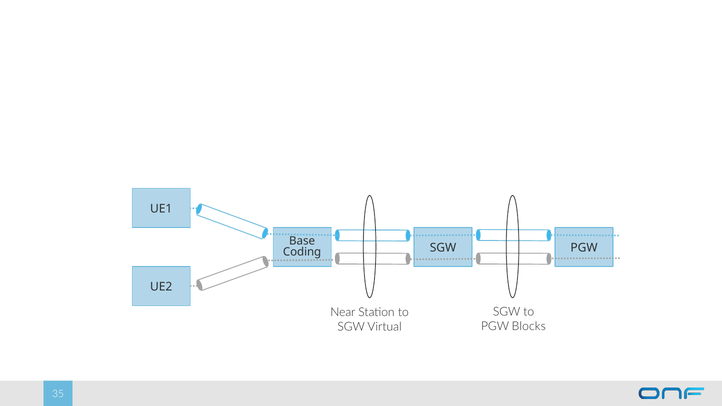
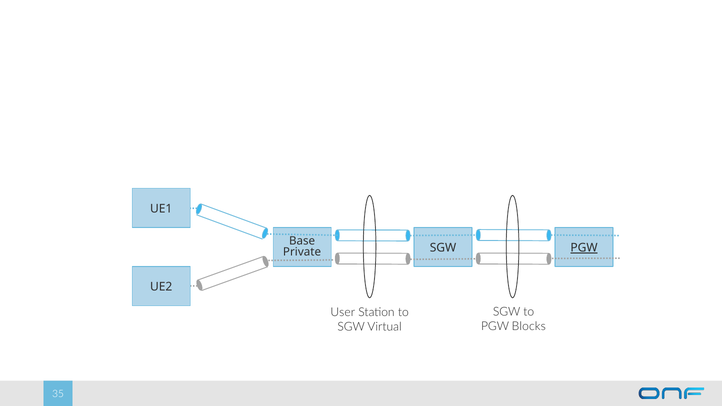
PGW at (584, 248) underline: none -> present
Coding: Coding -> Private
Near: Near -> User
